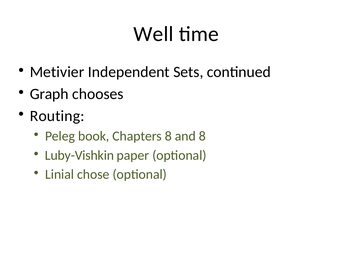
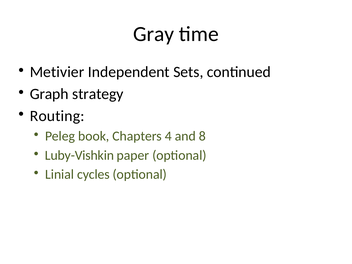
Well: Well -> Gray
chooses: chooses -> strategy
Chapters 8: 8 -> 4
chose: chose -> cycles
